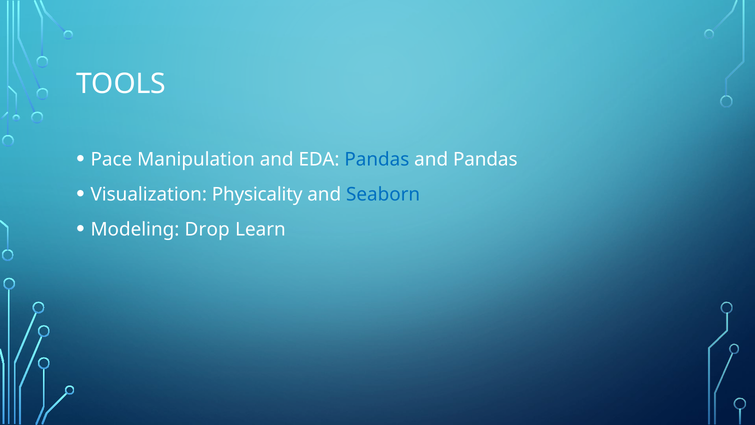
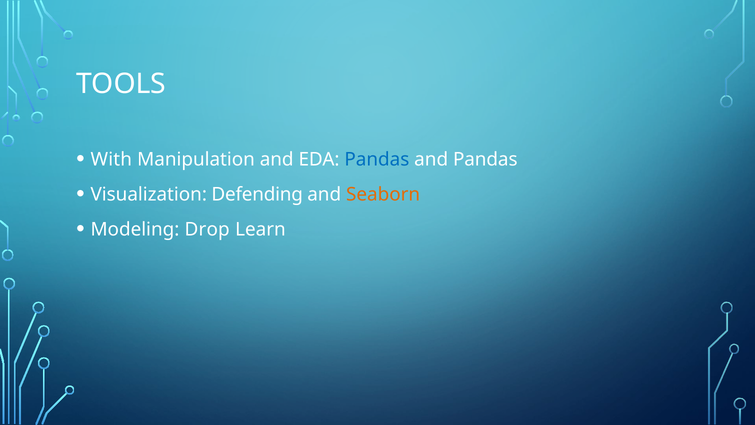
Pace: Pace -> With
Physicality: Physicality -> Defending
Seaborn colour: blue -> orange
